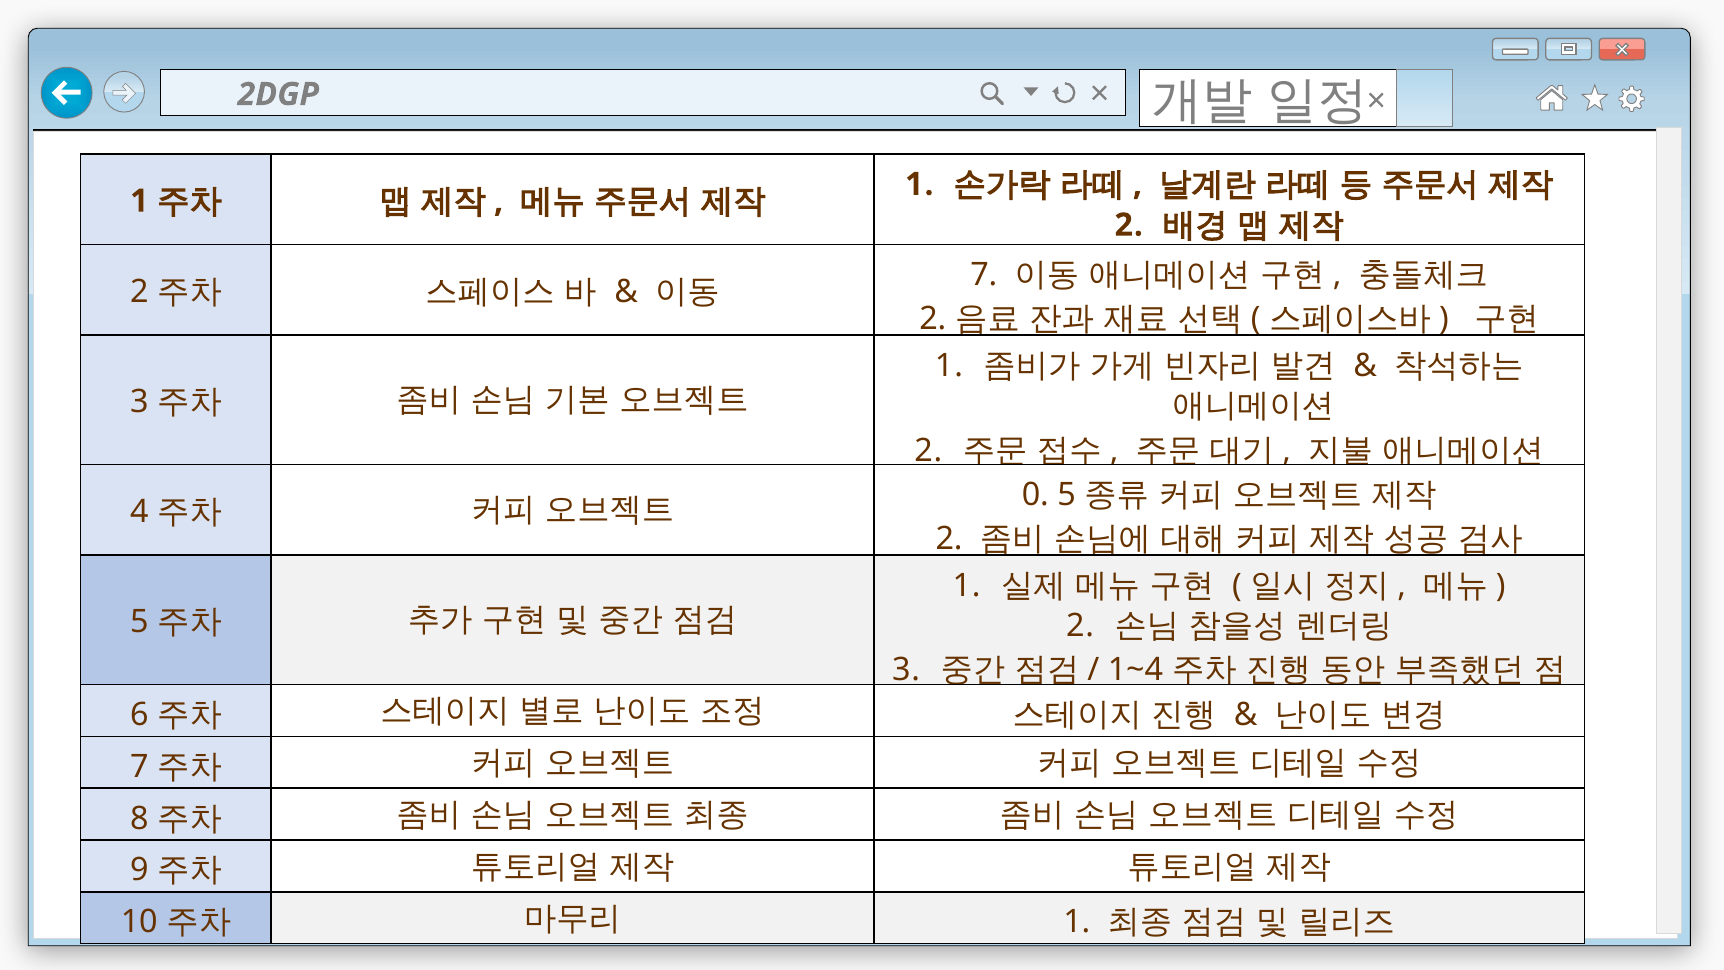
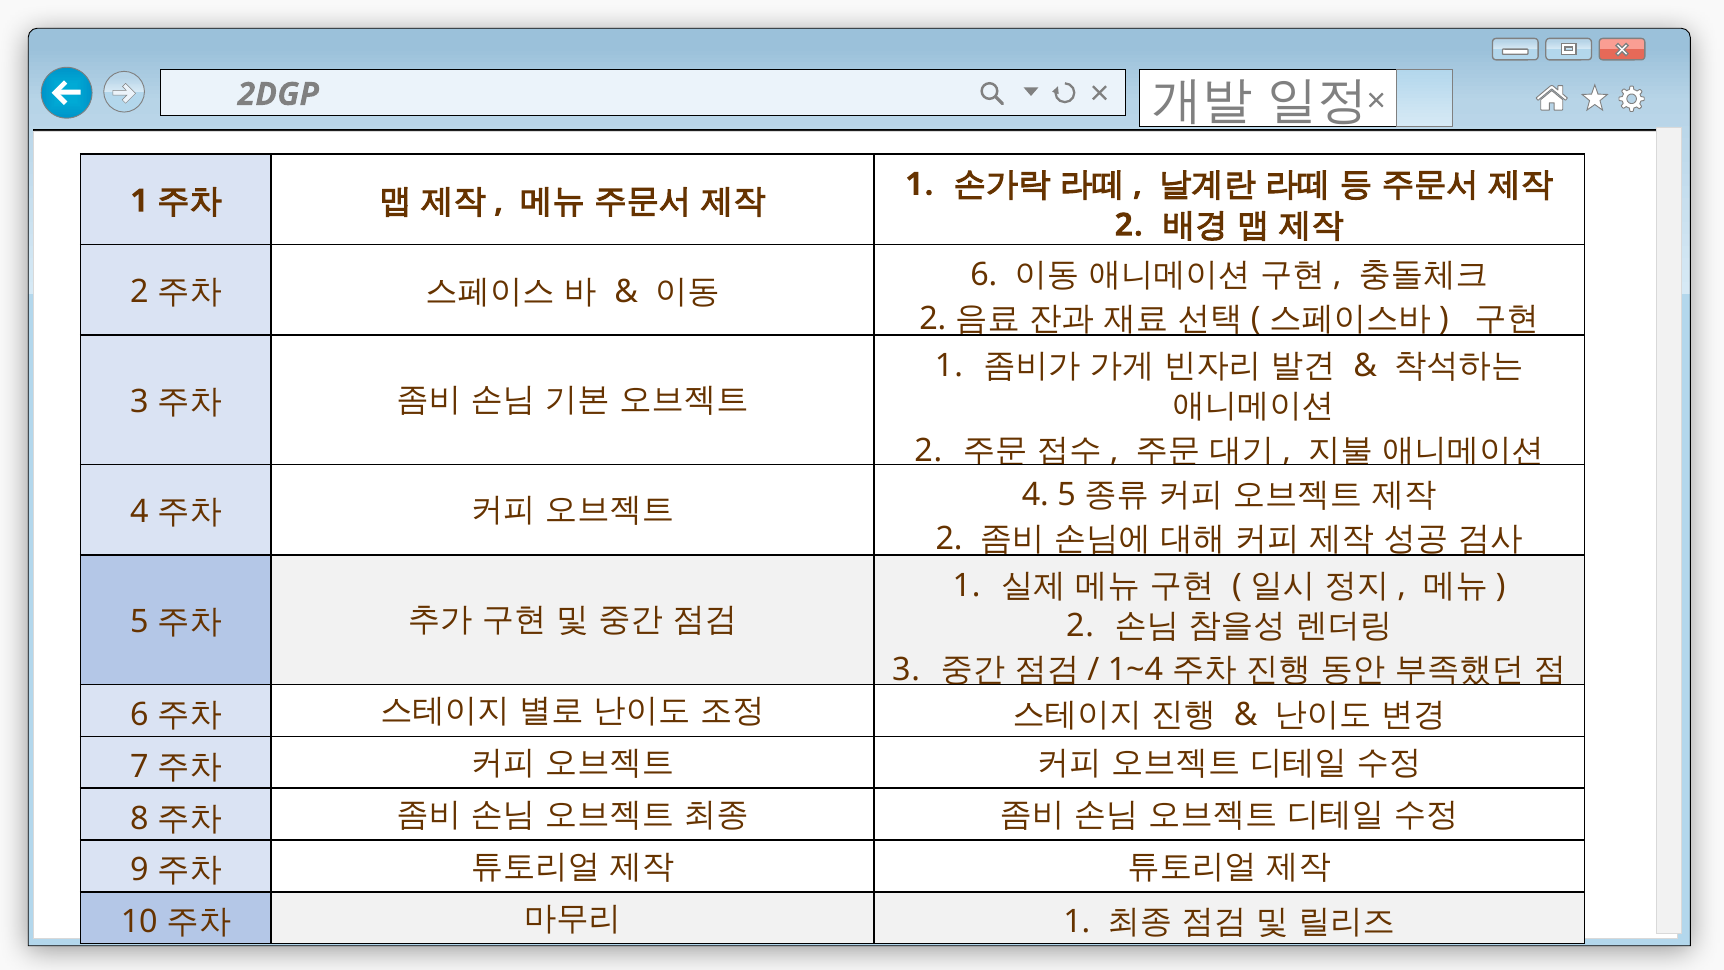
7 at (984, 275): 7 -> 6
0 at (1035, 495): 0 -> 4
